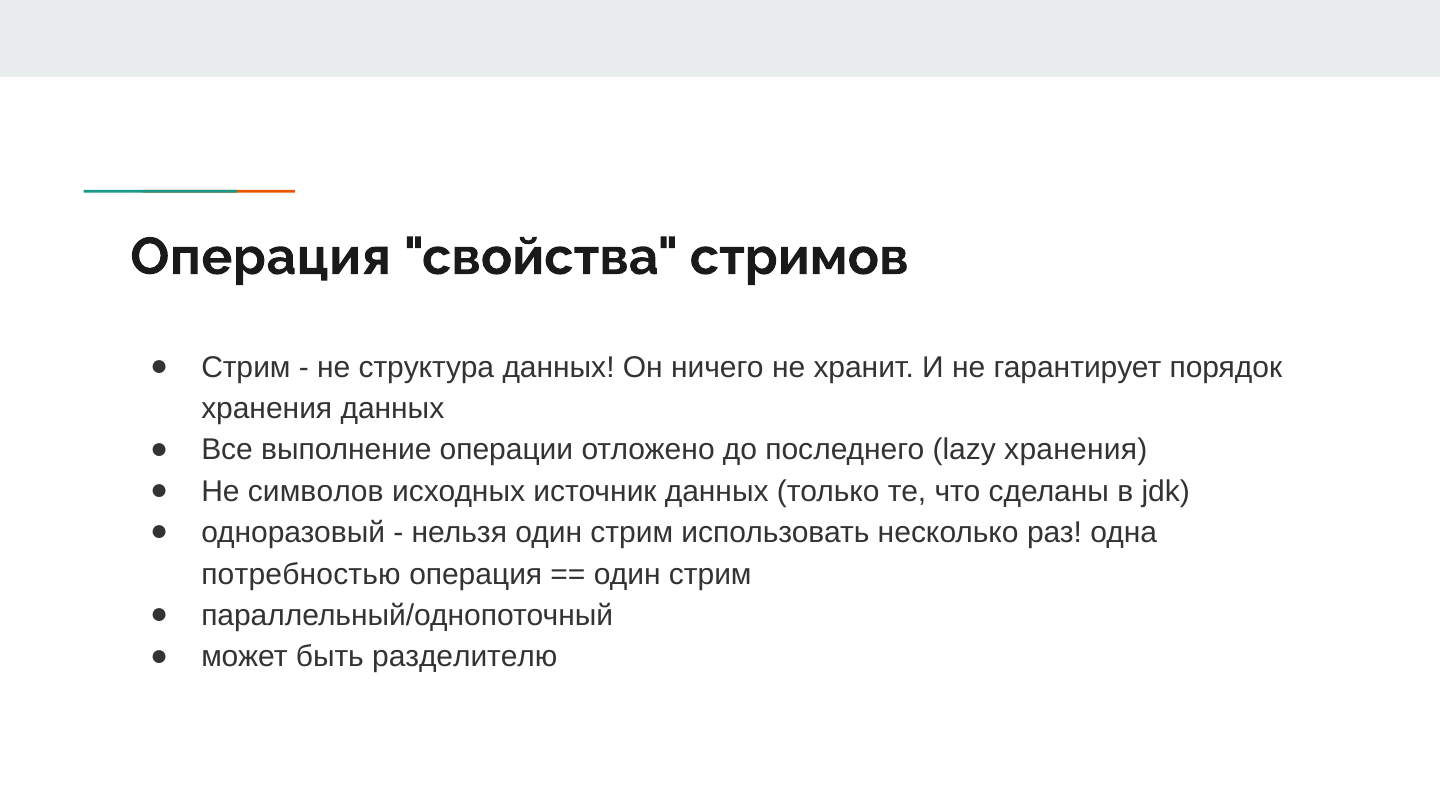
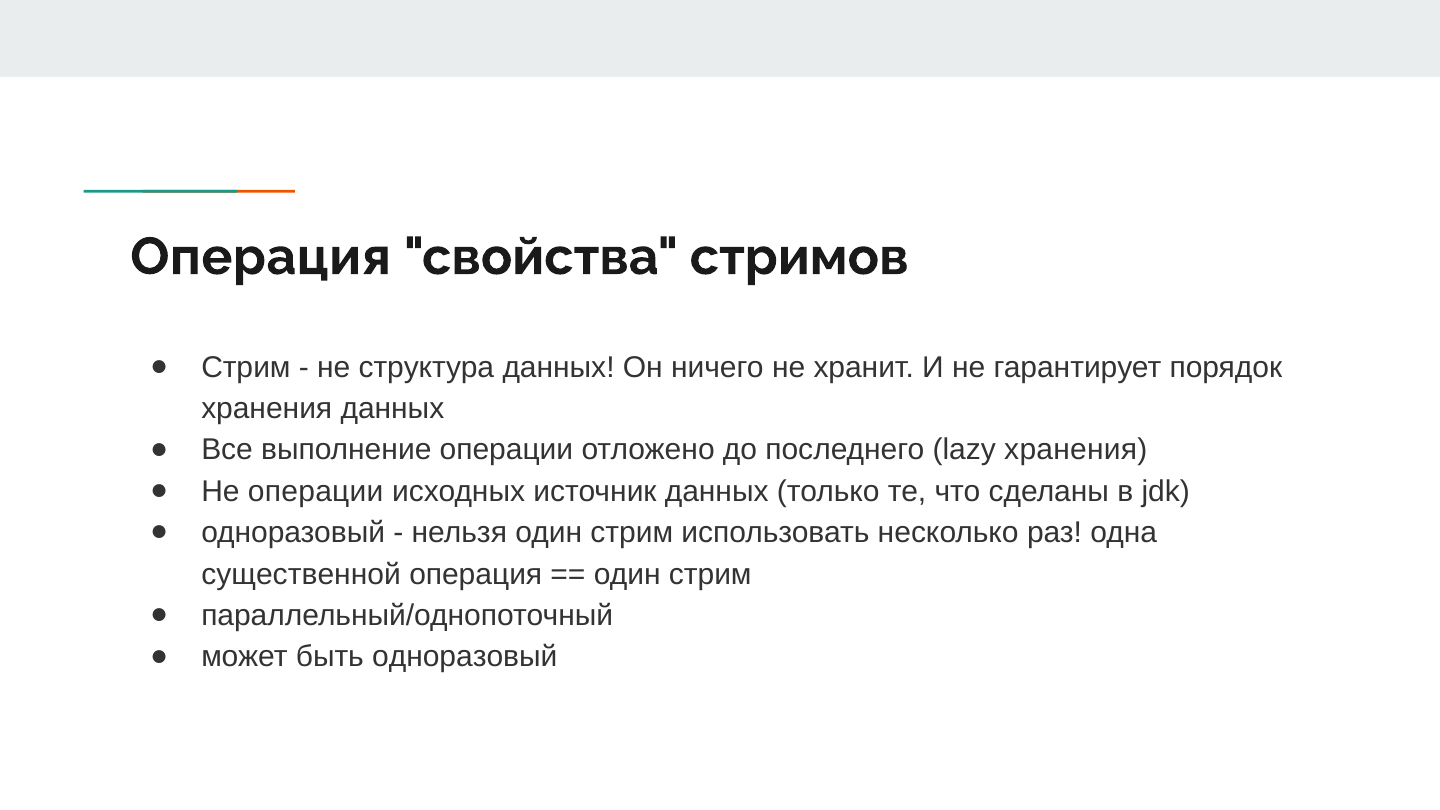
Не символов: символов -> операции
потребностью: потребностью -> существенной
быть разделителю: разделителю -> одноразовый
